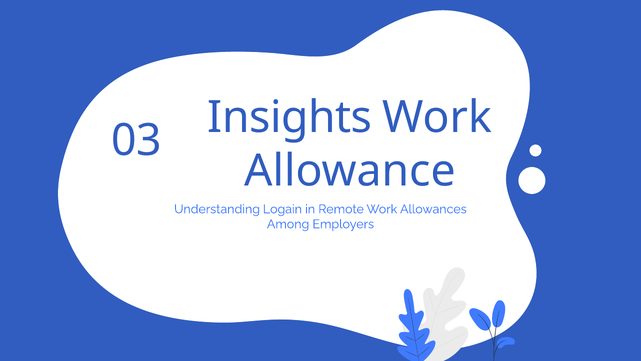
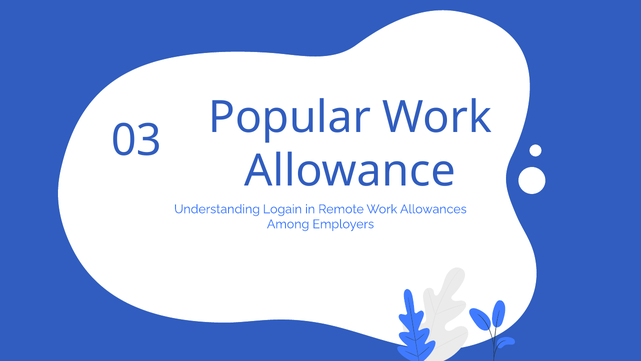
Insights: Insights -> Popular
